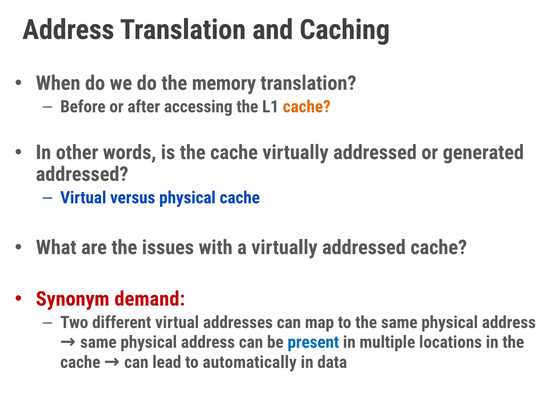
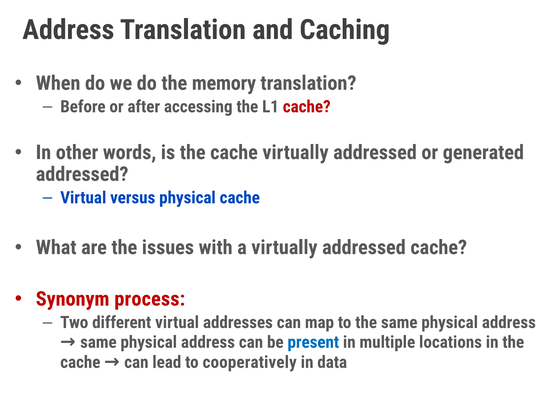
cache at (307, 107) colour: orange -> red
demand: demand -> process
automatically: automatically -> cooperatively
